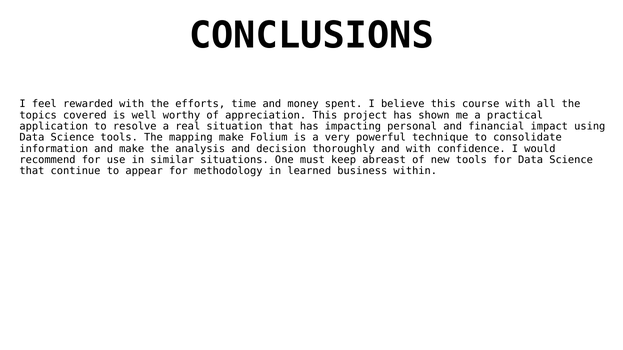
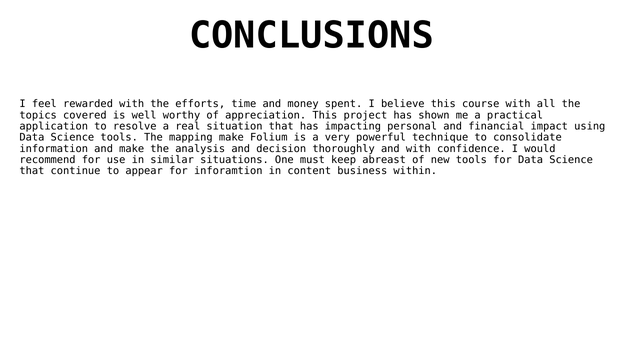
methodology: methodology -> inforamtion
learned: learned -> content
